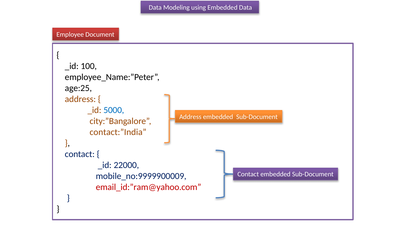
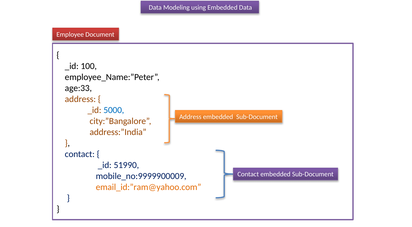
age:25: age:25 -> age:33
contact:”India: contact:”India -> address:”India
22000: 22000 -> 51990
email_id:”ram@yahoo.com colour: red -> orange
